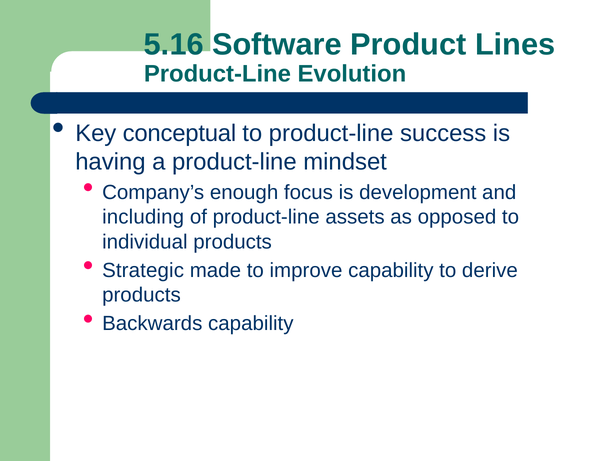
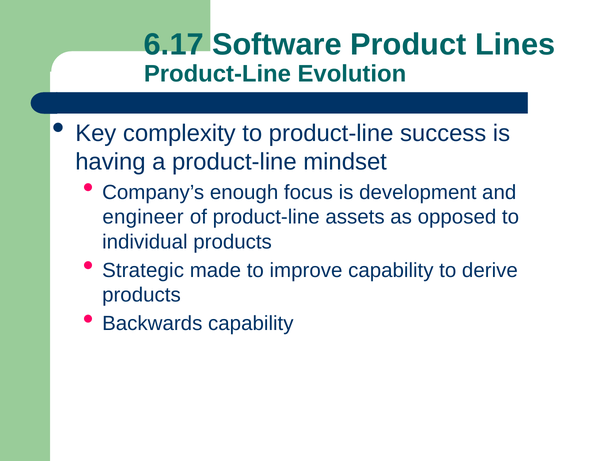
5.16: 5.16 -> 6.17
conceptual: conceptual -> complexity
including: including -> engineer
